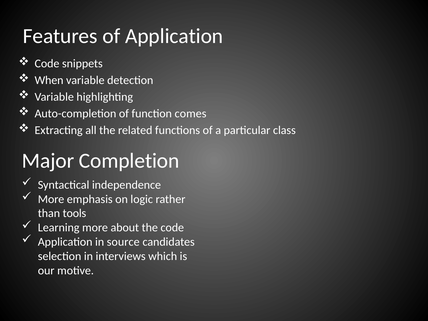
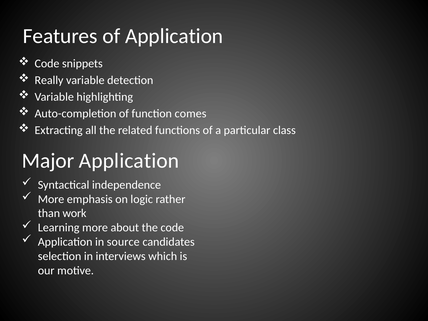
When: When -> Really
Major Completion: Completion -> Application
tools: tools -> work
